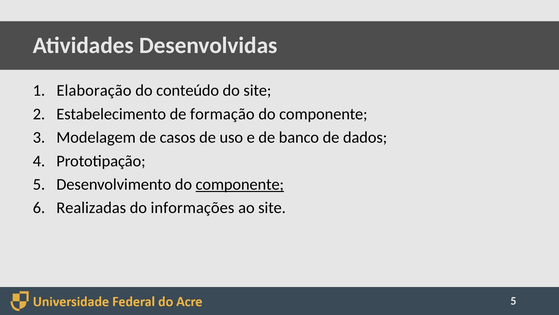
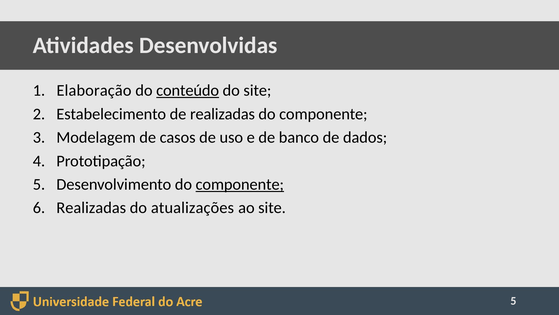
conteúdo underline: none -> present
de formação: formação -> realizadas
informações: informações -> atualizações
